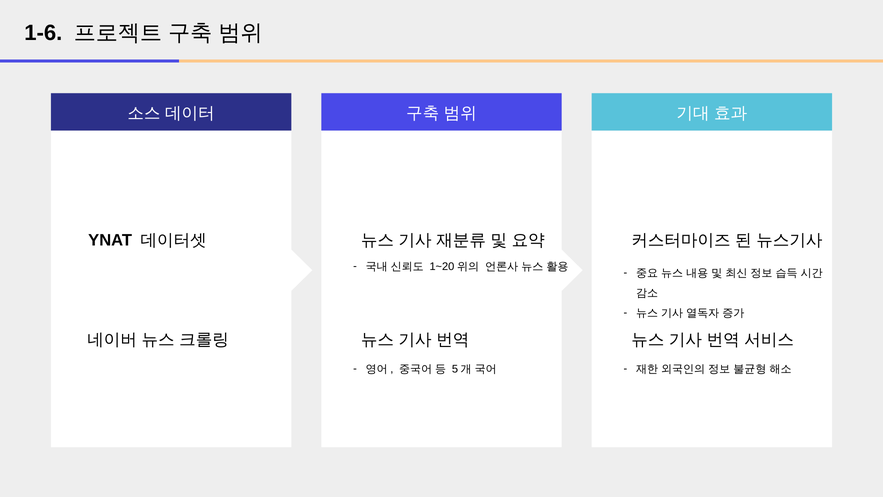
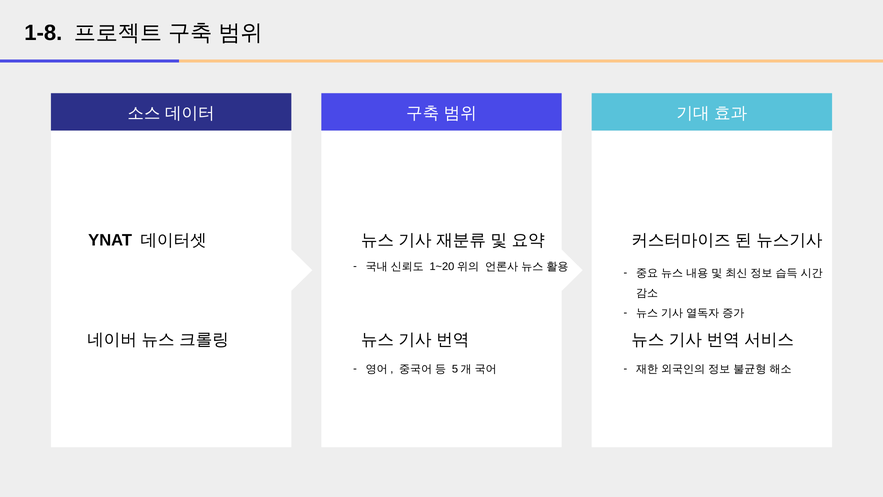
1-6: 1-6 -> 1-8
